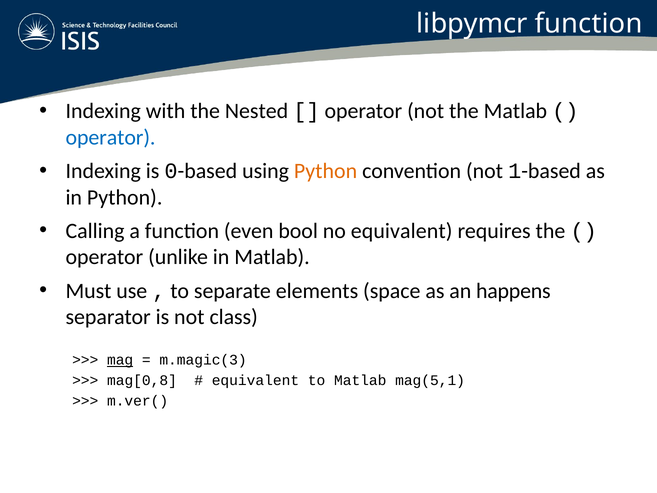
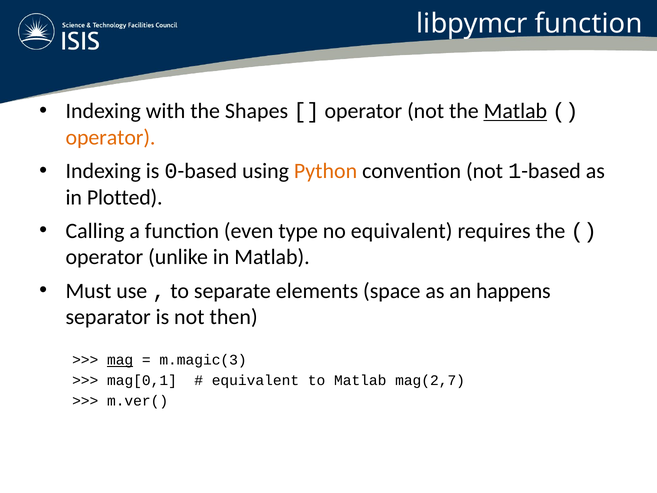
Nested: Nested -> Shapes
Matlab at (515, 111) underline: none -> present
operator at (111, 137) colour: blue -> orange
in Python: Python -> Plotted
bool: bool -> type
class: class -> then
mag[0,8: mag[0,8 -> mag[0,1
mag(5,1: mag(5,1 -> mag(2,7
